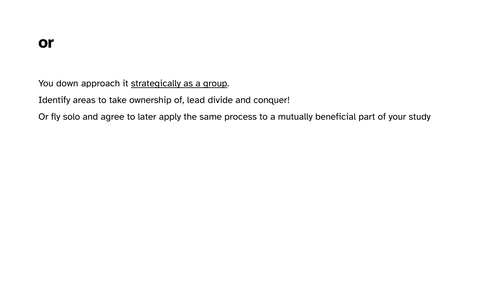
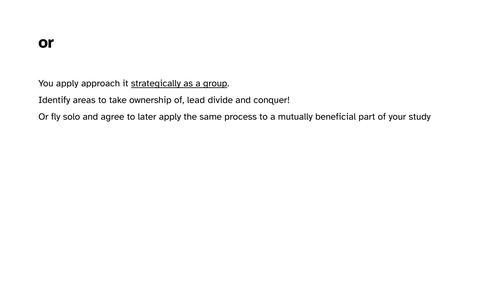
You down: down -> apply
